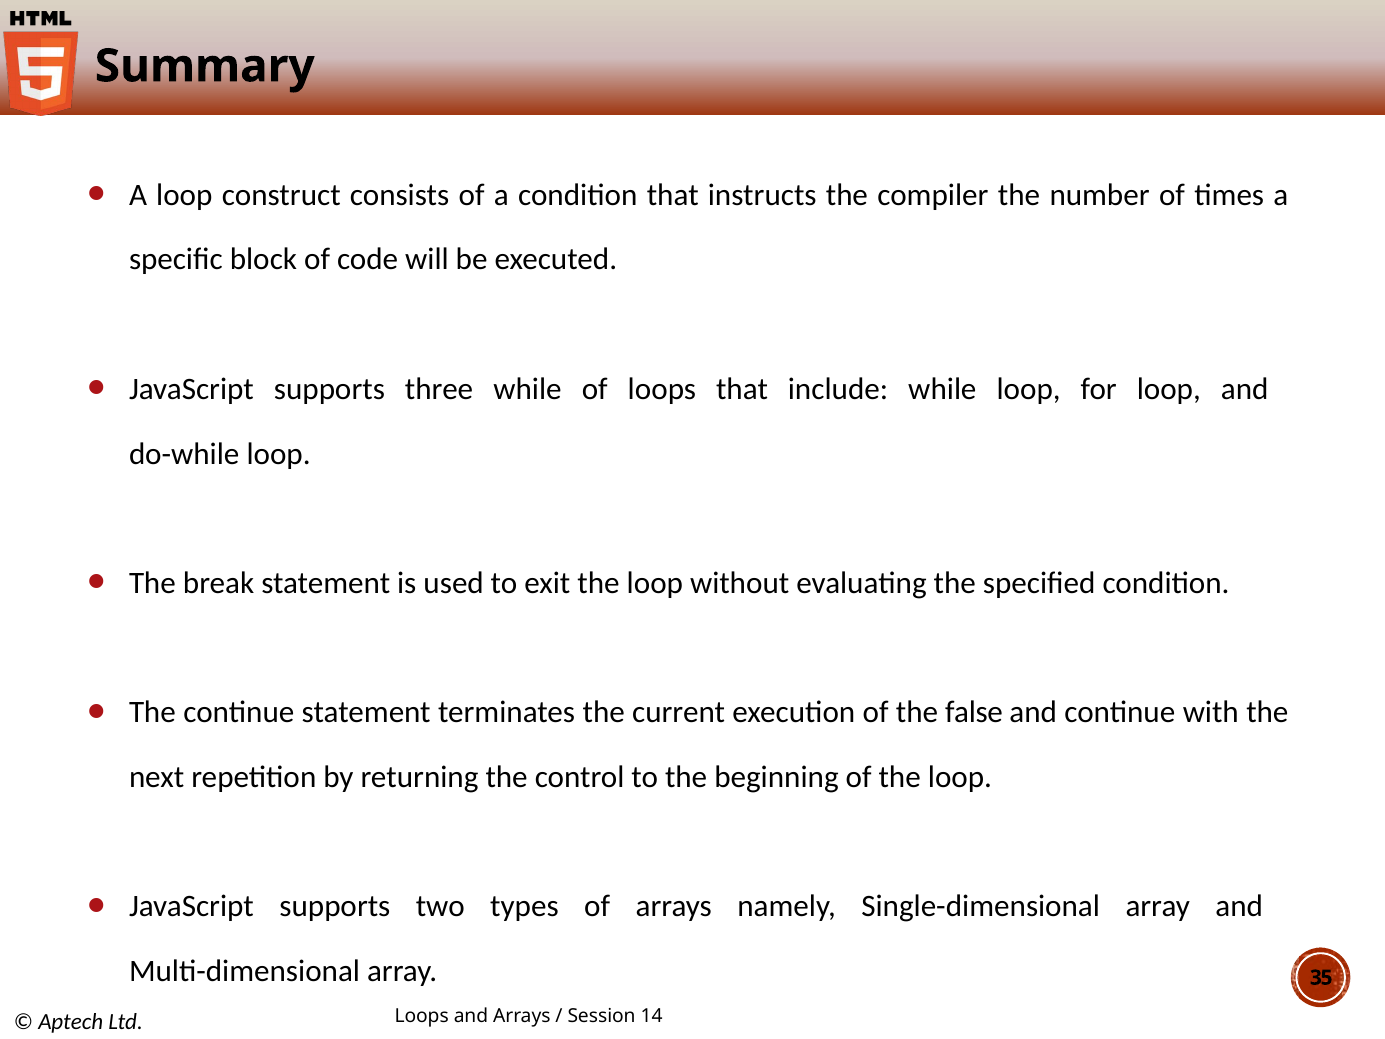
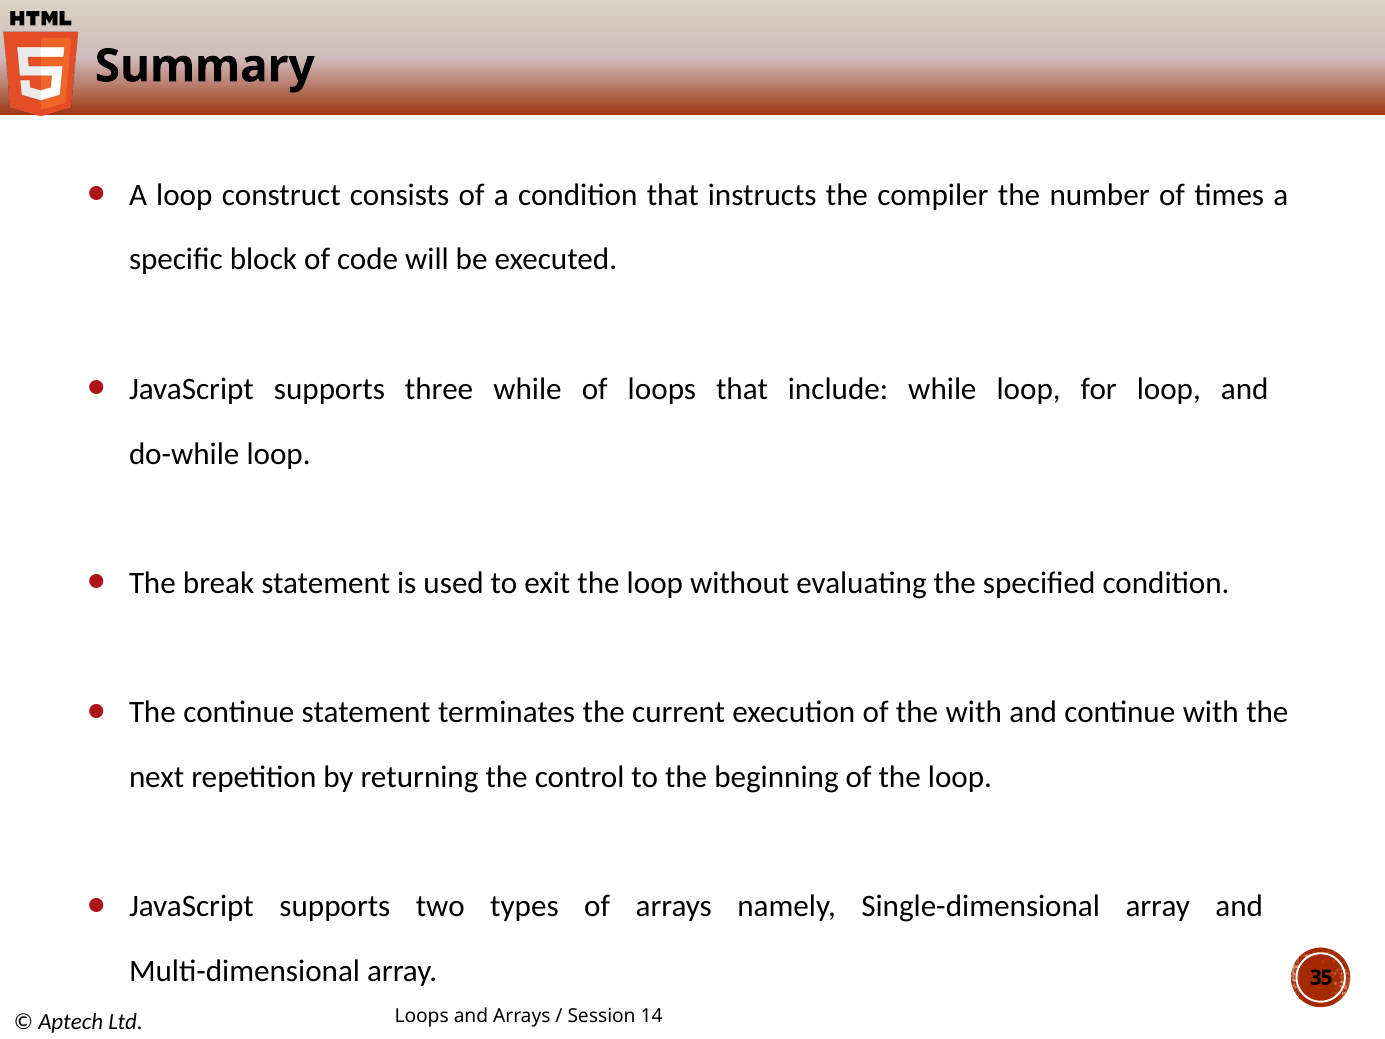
the false: false -> with
